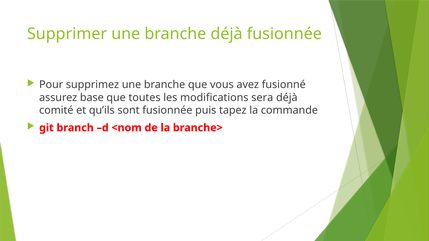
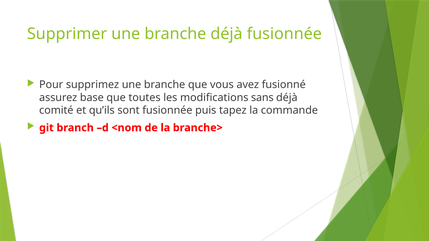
sera: sera -> sans
